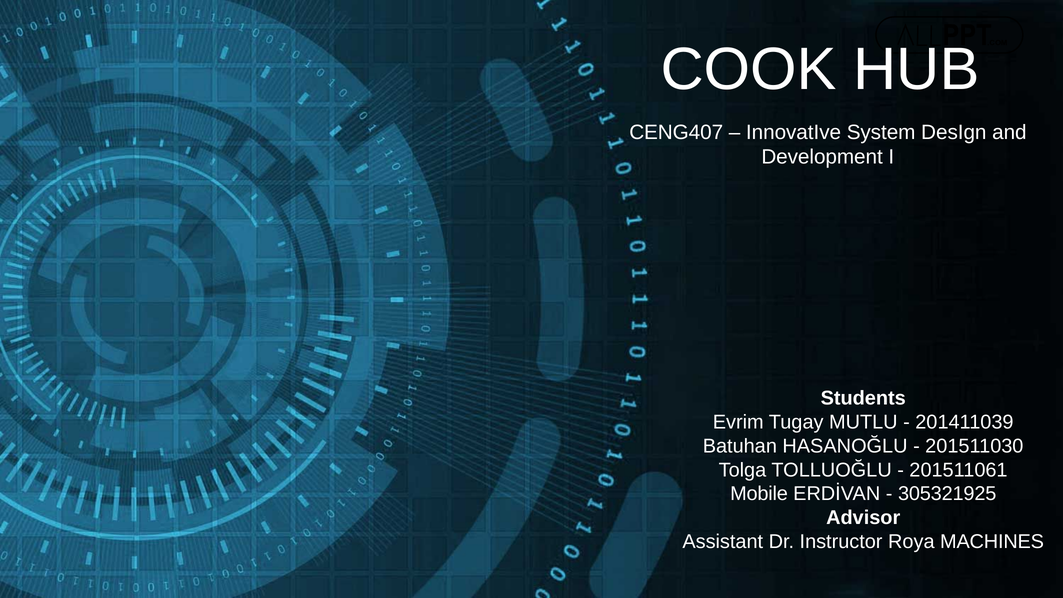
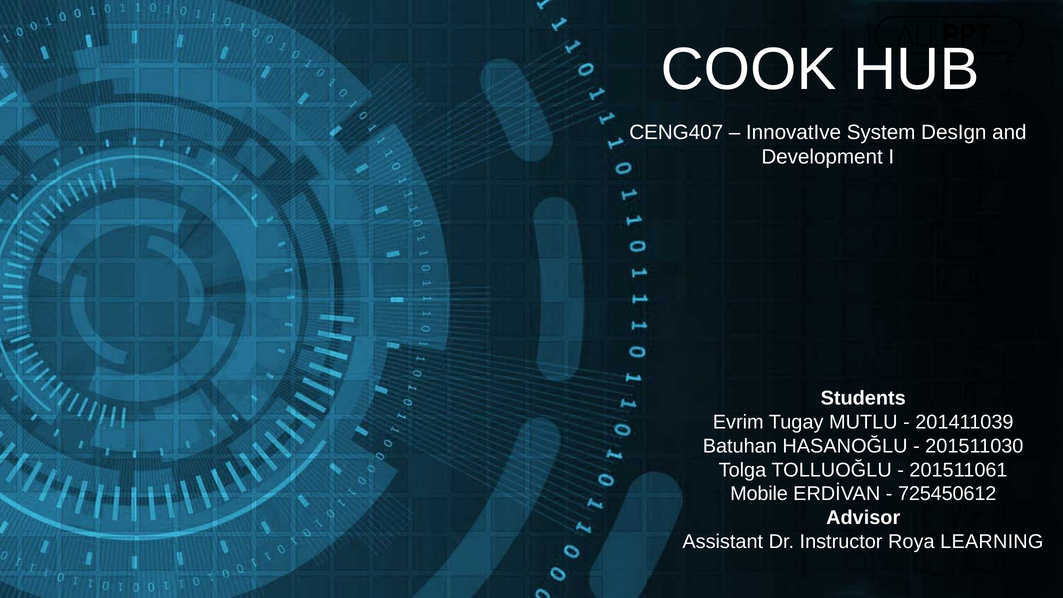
305321925: 305321925 -> 725450612
MACHINES: MACHINES -> LEARNING
